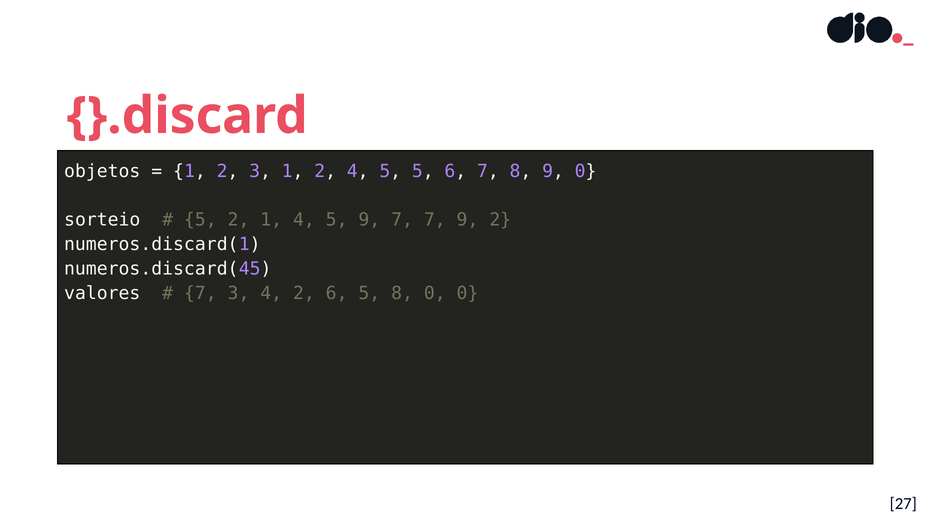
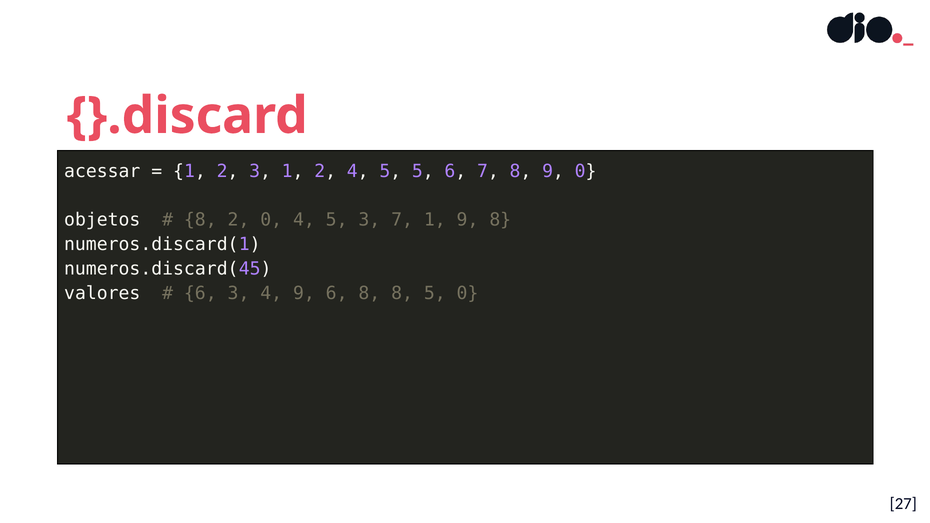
objetos: objetos -> acessar
sorteio: sorteio -> objetos
5 at (200, 220): 5 -> 8
2 1: 1 -> 0
5 9: 9 -> 3
7 7: 7 -> 1
9 2: 2 -> 8
7 at (200, 293): 7 -> 6
4 2: 2 -> 9
6 5: 5 -> 8
8 0: 0 -> 5
